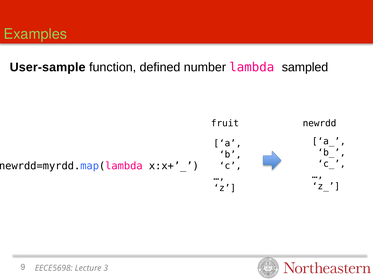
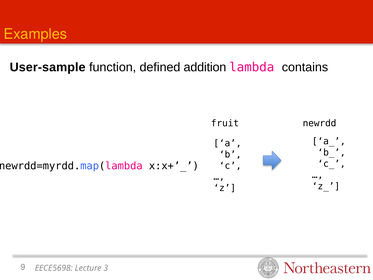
Examples colour: light green -> yellow
number: number -> addition
sampled: sampled -> contains
